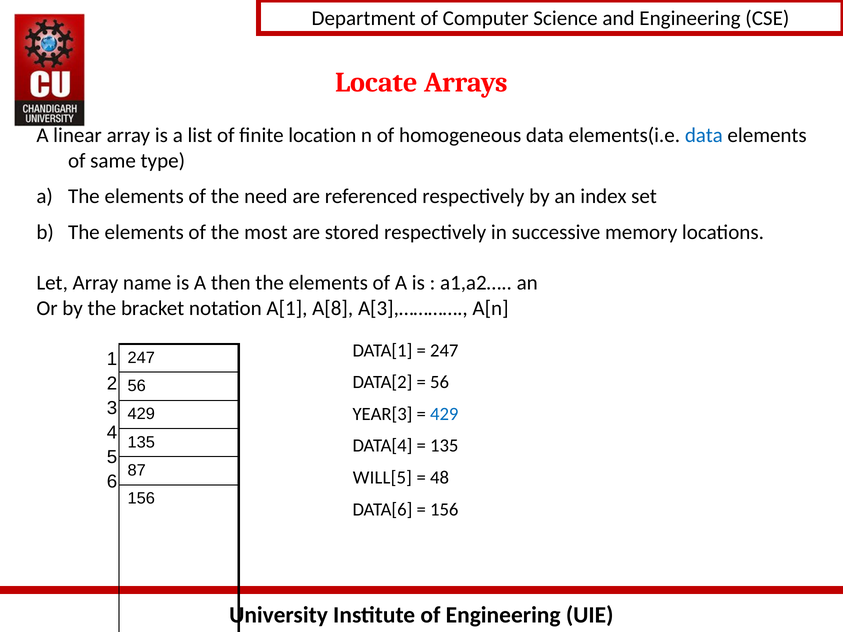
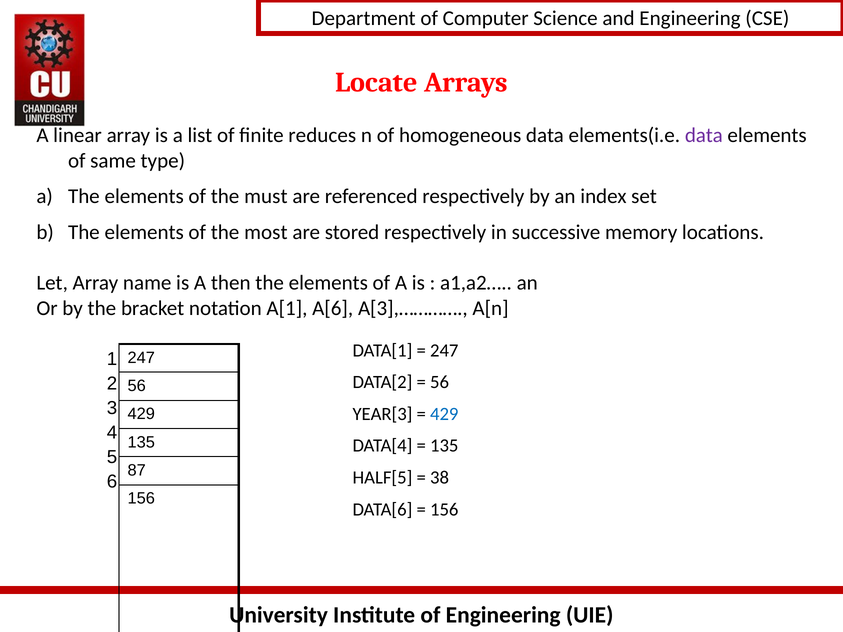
location: location -> reduces
data at (704, 135) colour: blue -> purple
need: need -> must
A[8: A[8 -> A[6
WILL[5: WILL[5 -> HALF[5
48: 48 -> 38
